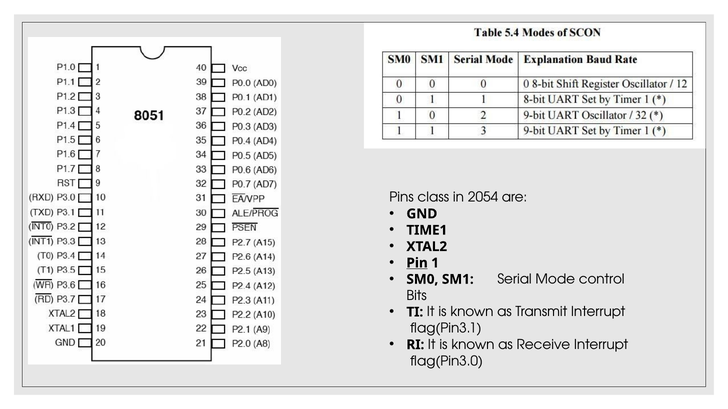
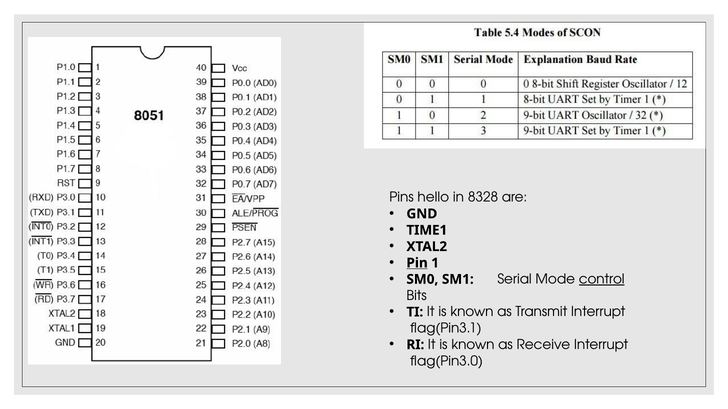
class: class -> hello
2054: 2054 -> 8328
control underline: none -> present
